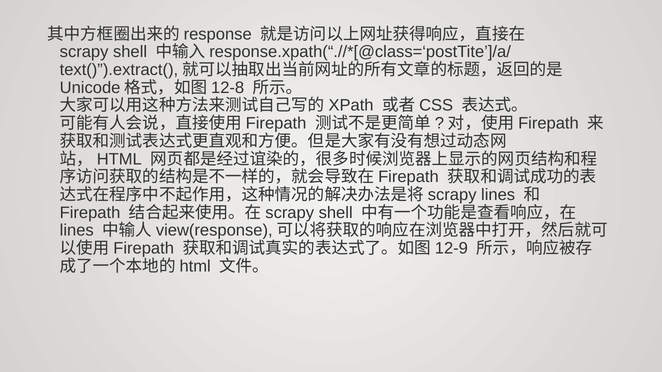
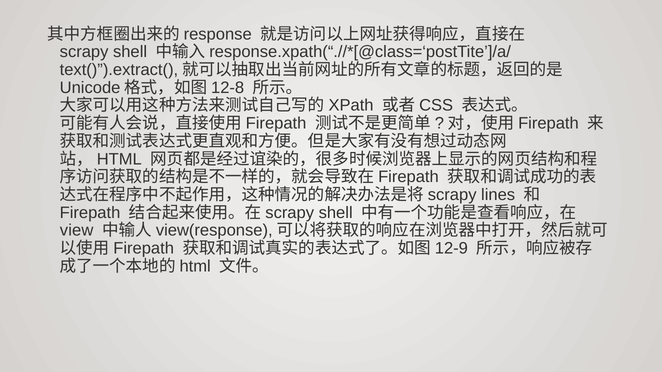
lines at (77, 231): lines -> view
